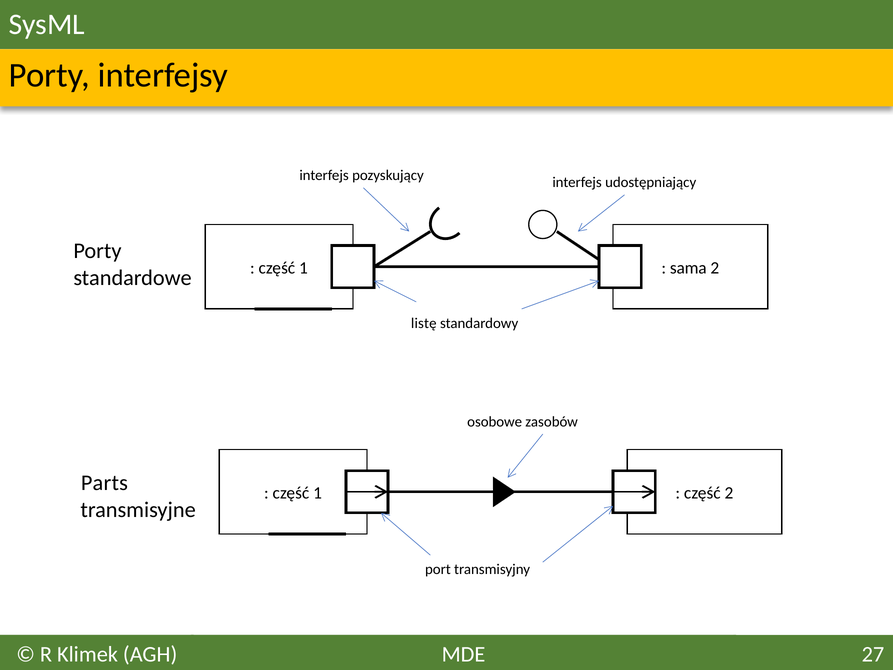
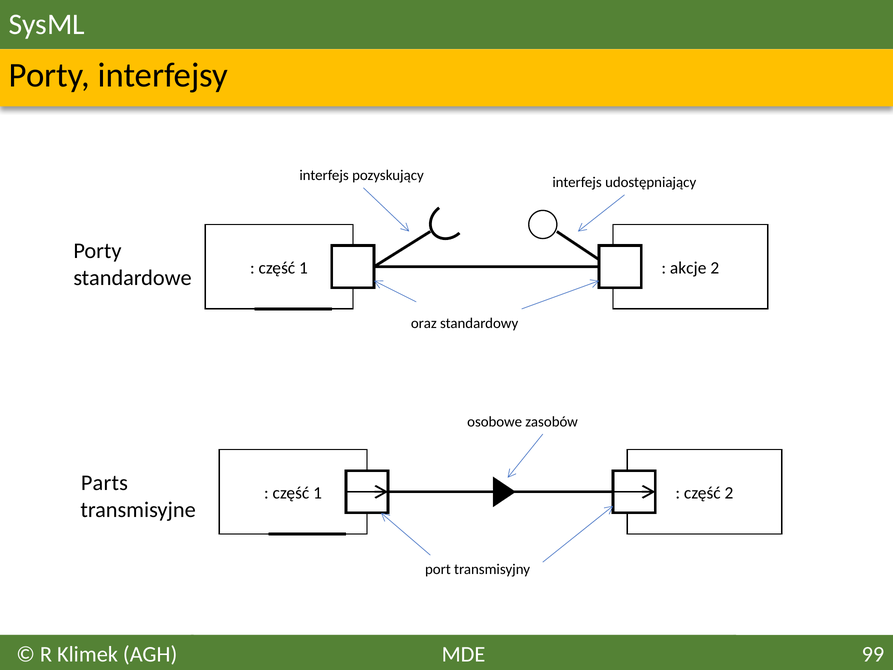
sama: sama -> akcje
listę: listę -> oraz
27: 27 -> 99
